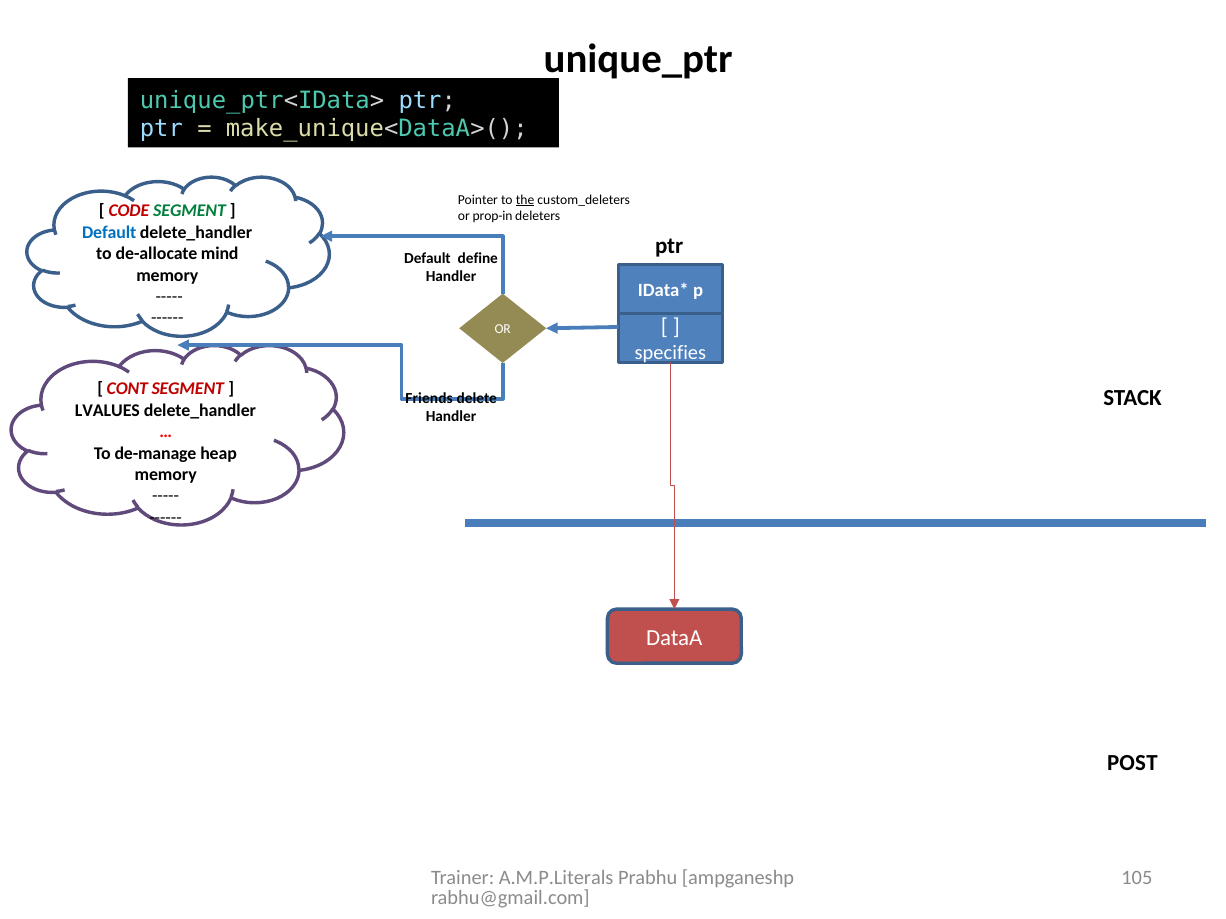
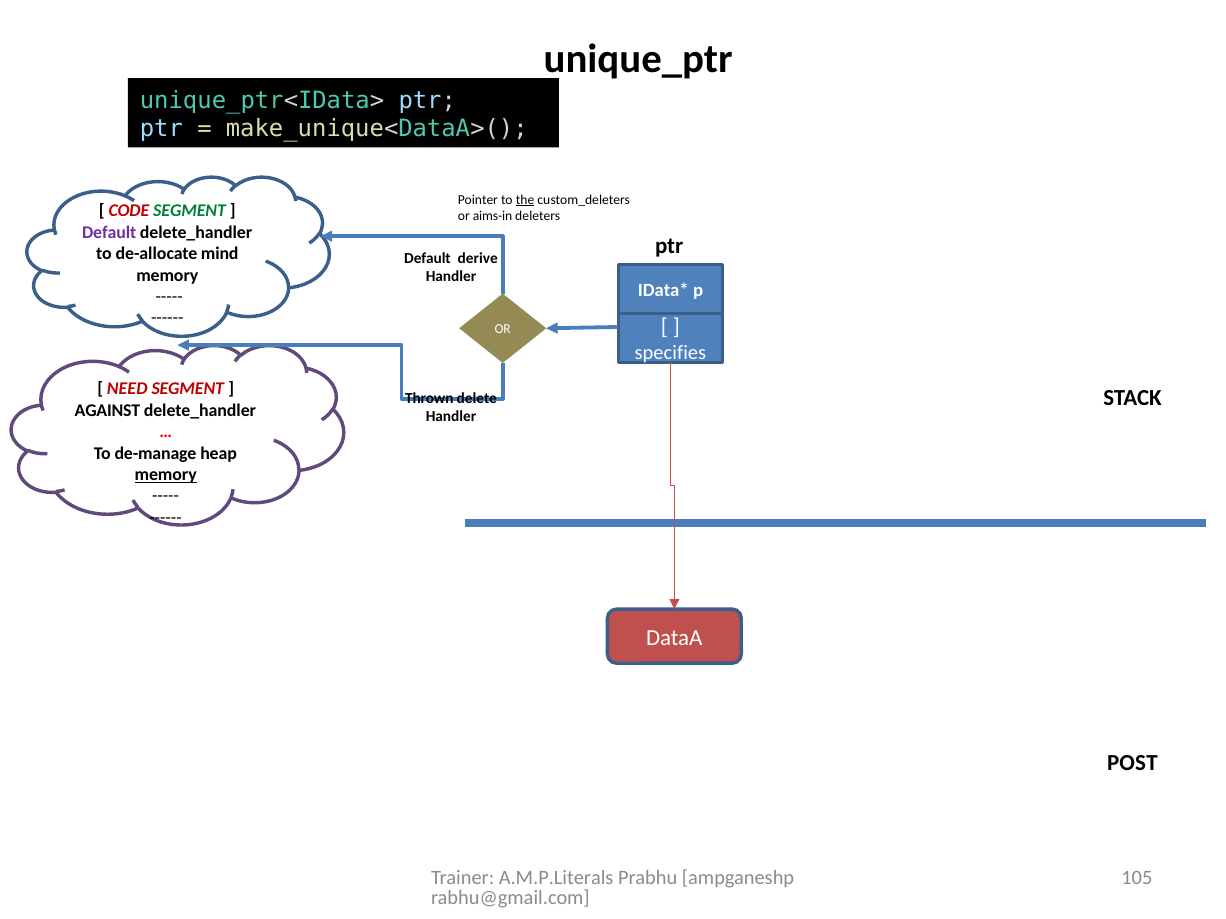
prop-in: prop-in -> aims-in
Default at (109, 232) colour: blue -> purple
define: define -> derive
CONT: CONT -> NEED
Friends: Friends -> Thrown
LVALUES: LVALUES -> AGAINST
memory at (166, 475) underline: none -> present
